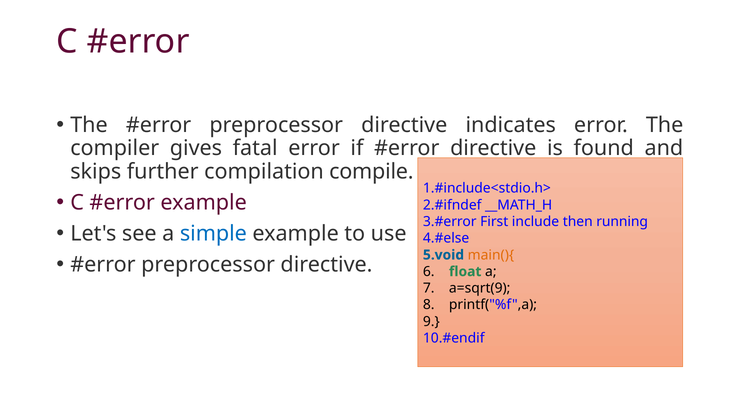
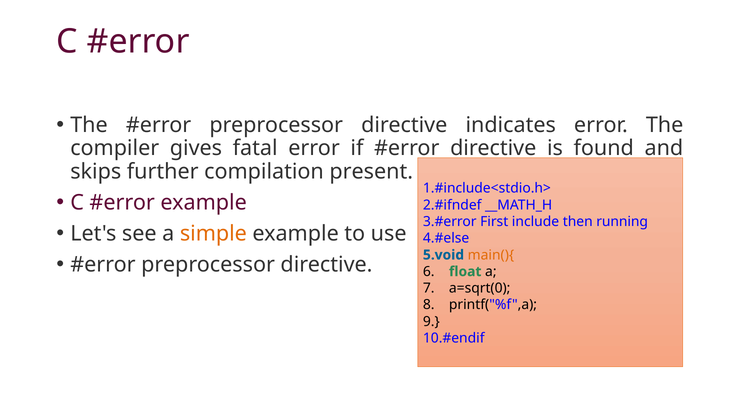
compile: compile -> present
simple colour: blue -> orange
a=sqrt(9: a=sqrt(9 -> a=sqrt(0
